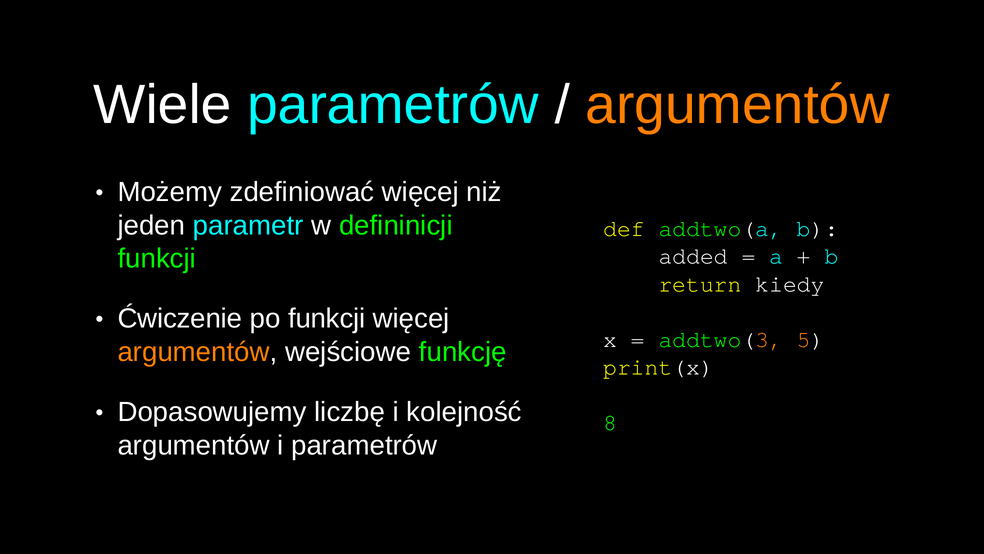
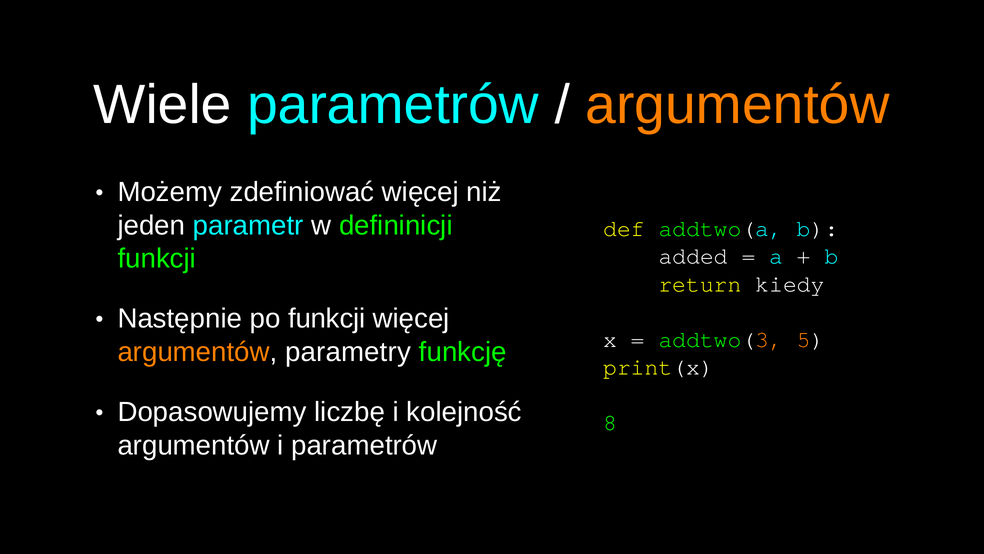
Ćwiczenie: Ćwiczenie -> Następnie
wejściowe: wejściowe -> parametry
